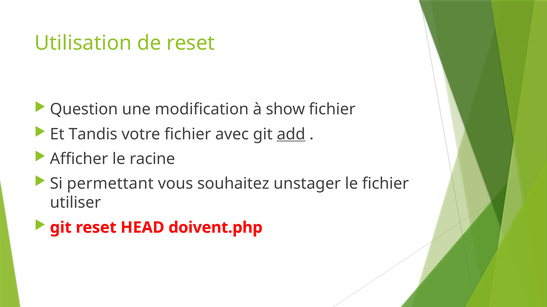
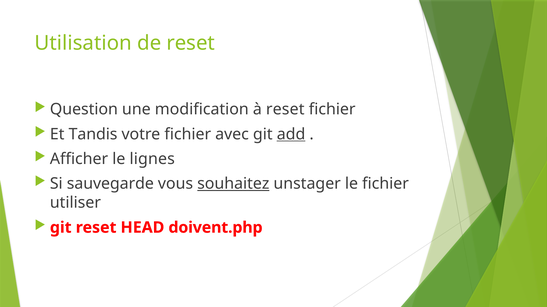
à show: show -> reset
racine: racine -> lignes
permettant: permettant -> sauvegarde
souhaitez underline: none -> present
